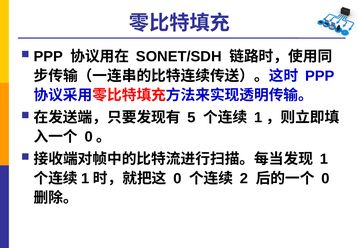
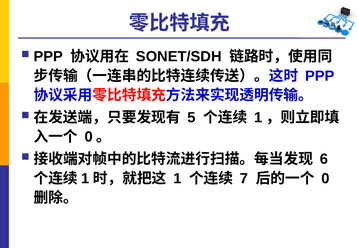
1 at (324, 159): 1 -> 6
0 at (177, 178): 0 -> 1
2: 2 -> 7
